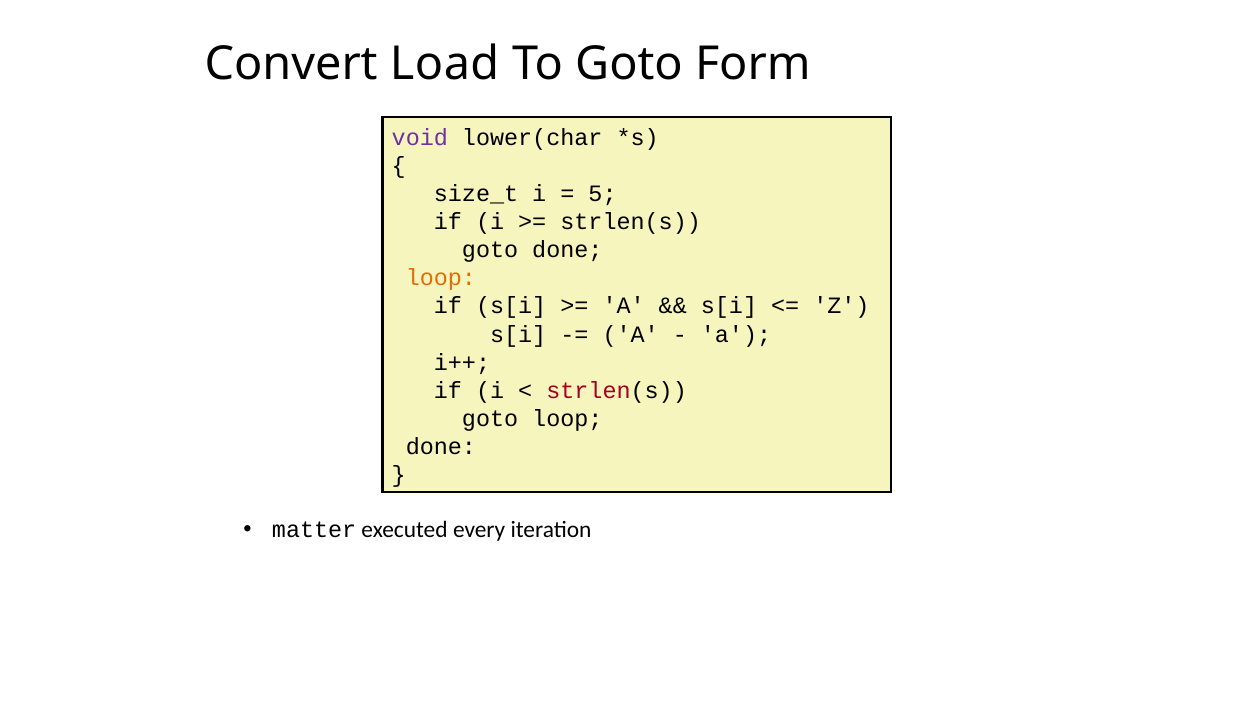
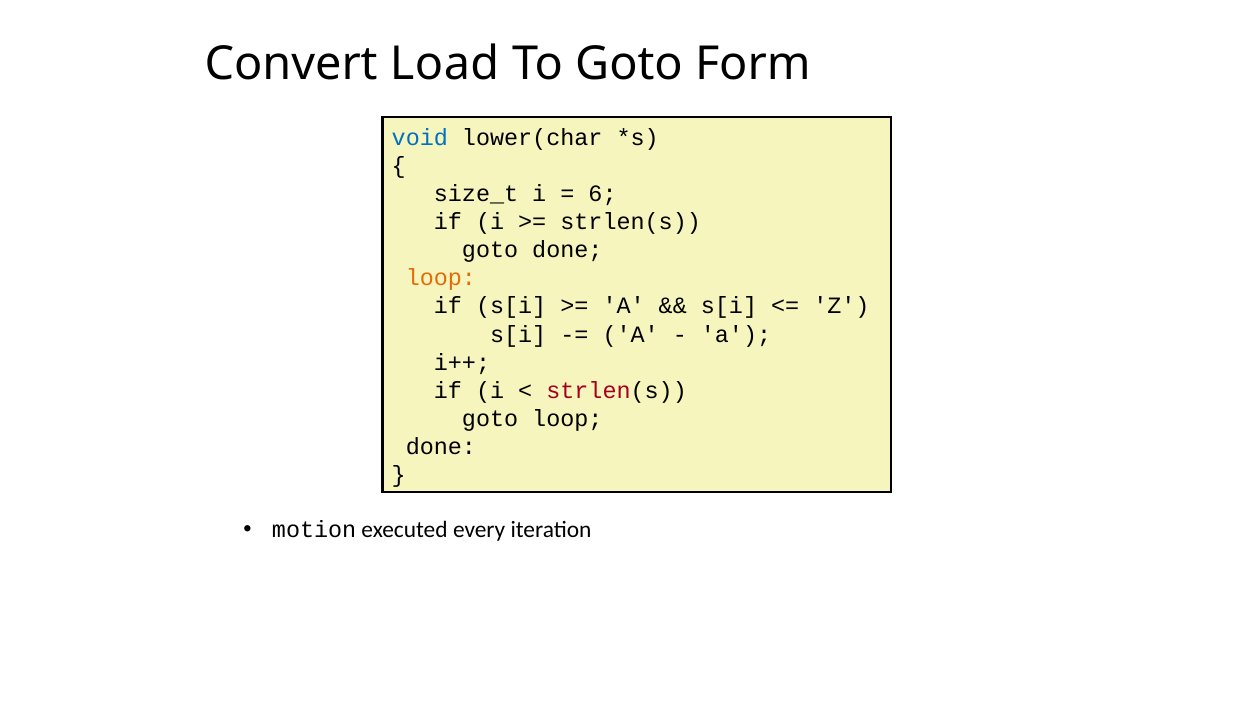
void colour: purple -> blue
5: 5 -> 6
matter: matter -> motion
